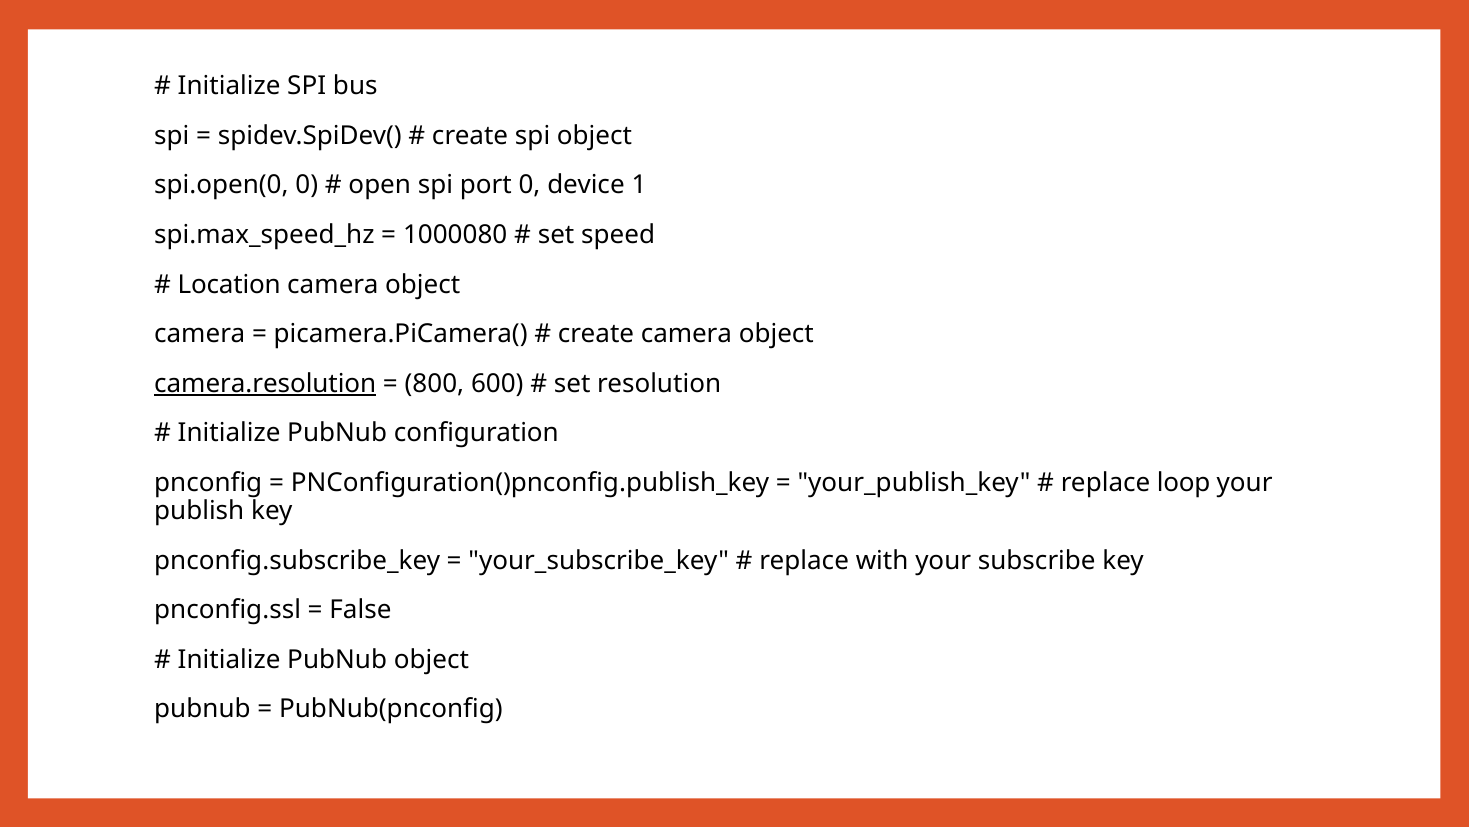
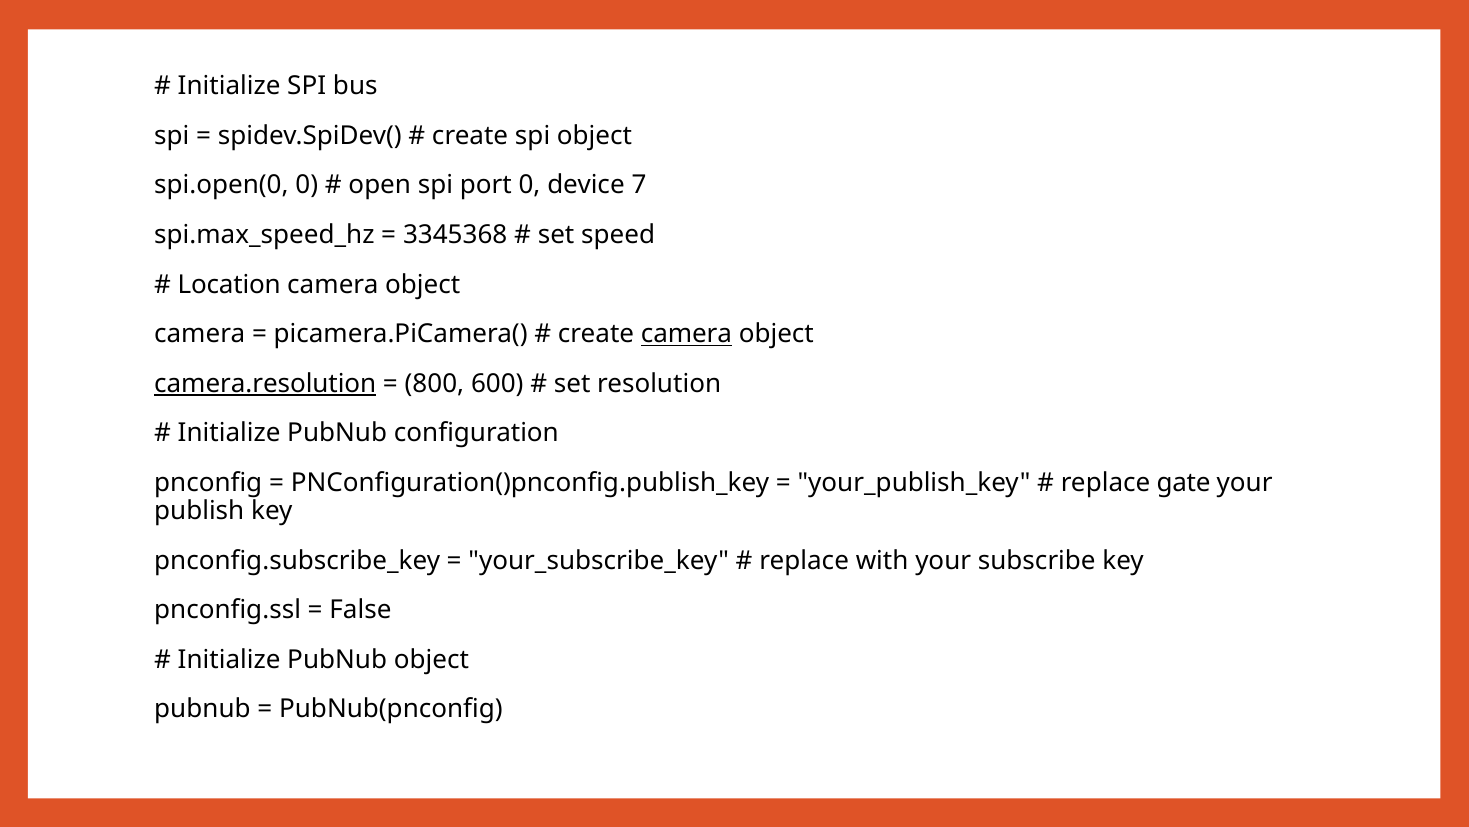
1: 1 -> 7
1000080: 1000080 -> 3345368
camera at (686, 334) underline: none -> present
loop: loop -> gate
